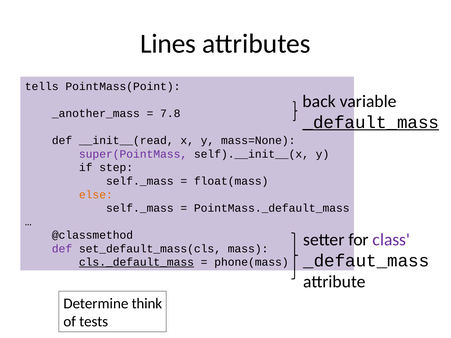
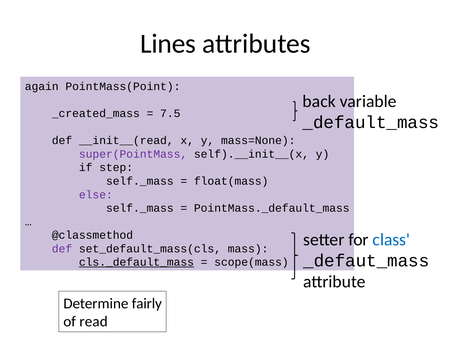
tells: tells -> again
_another_mass: _another_mass -> _created_mass
7.8: 7.8 -> 7.5
_default_mass underline: present -> none
else colour: orange -> purple
class colour: purple -> blue
phone(mass: phone(mass -> scope(mass
think: think -> fairly
tests: tests -> read
